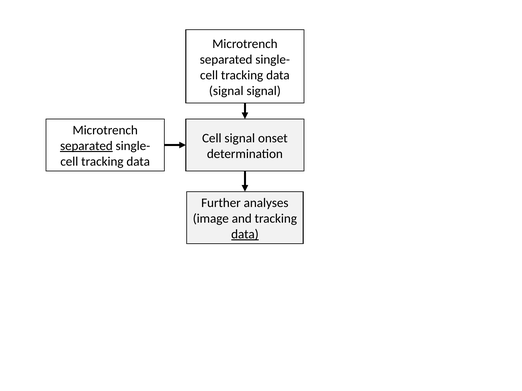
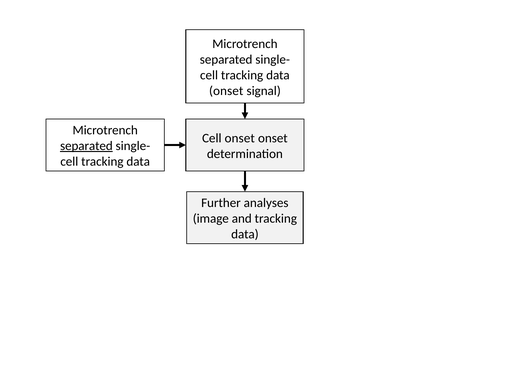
signal at (226, 91): signal -> onset
Cell signal: signal -> onset
data at (245, 234) underline: present -> none
